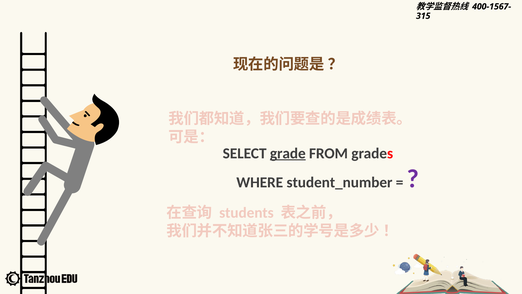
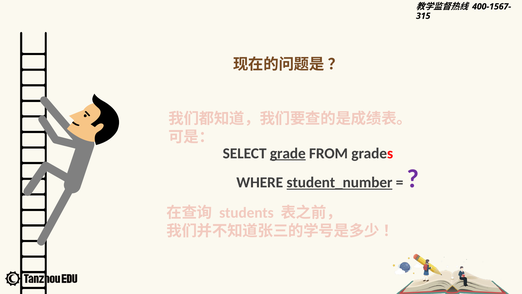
student_number underline: none -> present
